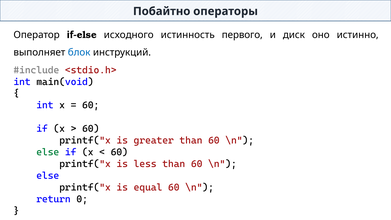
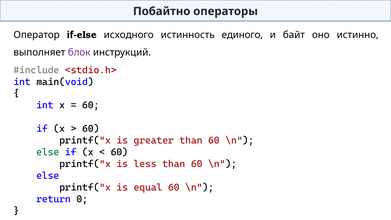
первого: первого -> единого
диск: диск -> байт
блок colour: blue -> purple
